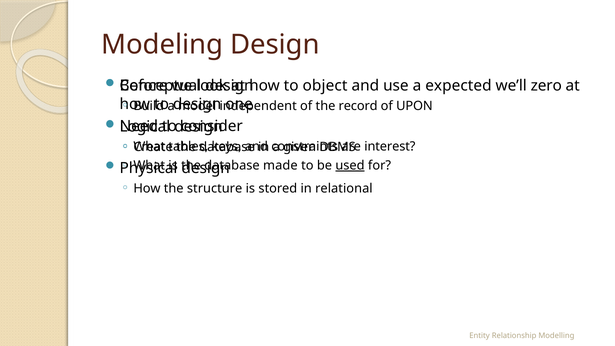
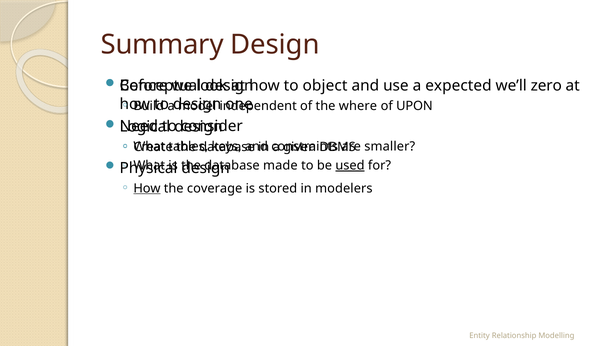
Modeling: Modeling -> Summary
record: record -> where
interest: interest -> smaller
How at (147, 188) underline: none -> present
structure: structure -> coverage
relational: relational -> modelers
